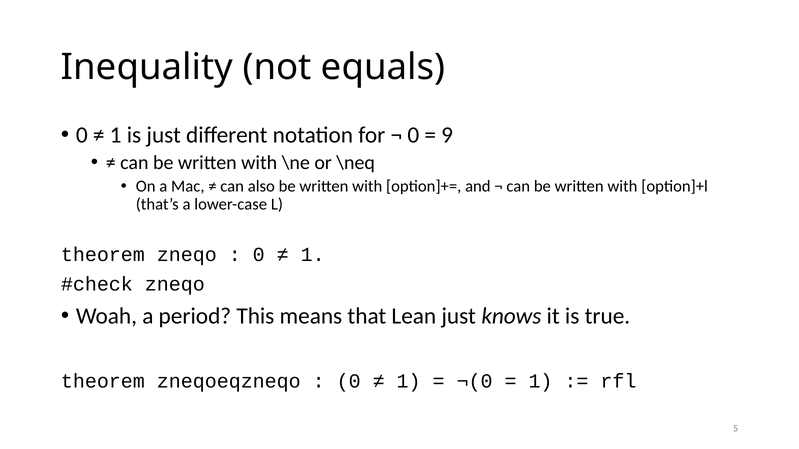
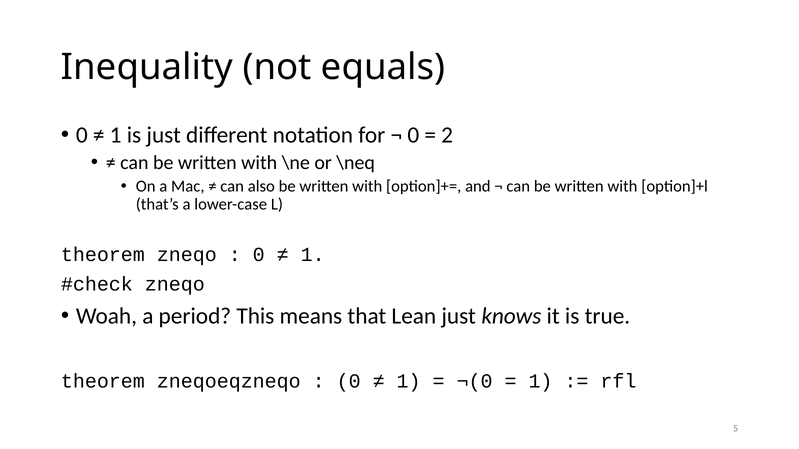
9: 9 -> 2
